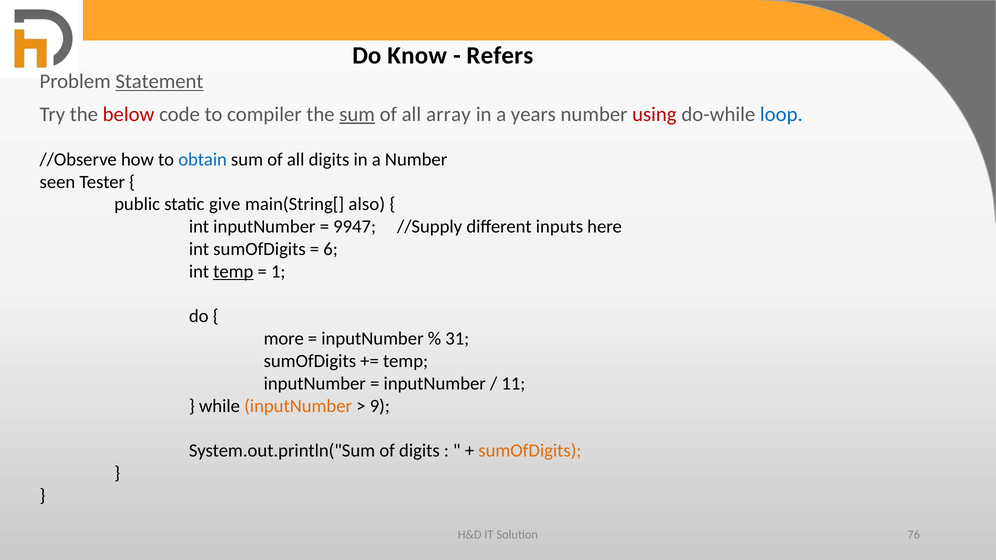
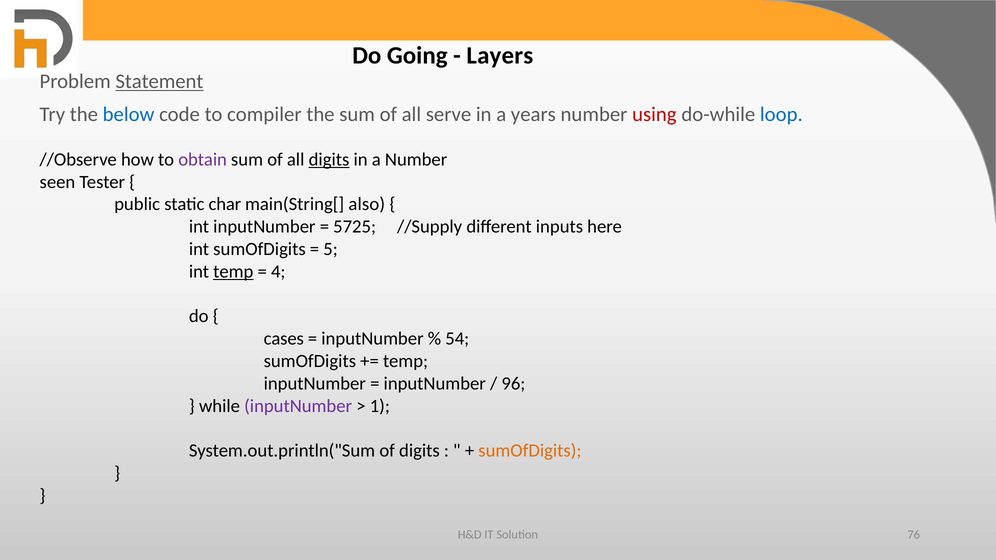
Know: Know -> Going
Refers: Refers -> Layers
below colour: red -> blue
sum at (357, 114) underline: present -> none
array: array -> serve
obtain colour: blue -> purple
digits at (329, 160) underline: none -> present
give: give -> char
9947: 9947 -> 5725
6: 6 -> 5
1: 1 -> 4
more: more -> cases
31: 31 -> 54
11: 11 -> 96
inputNumber at (298, 406) colour: orange -> purple
9: 9 -> 1
